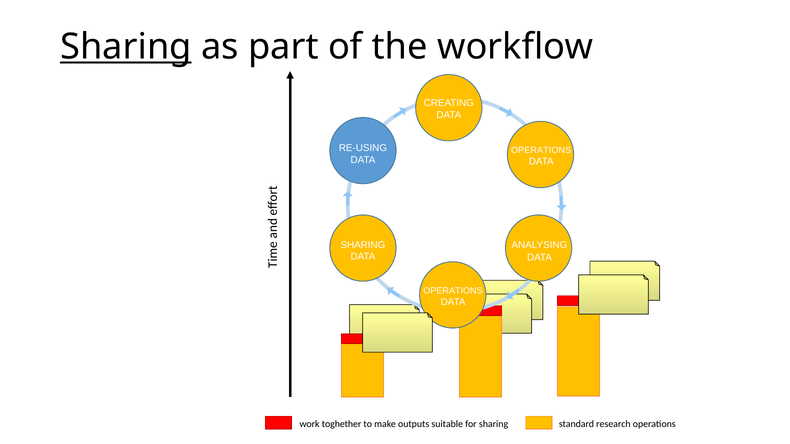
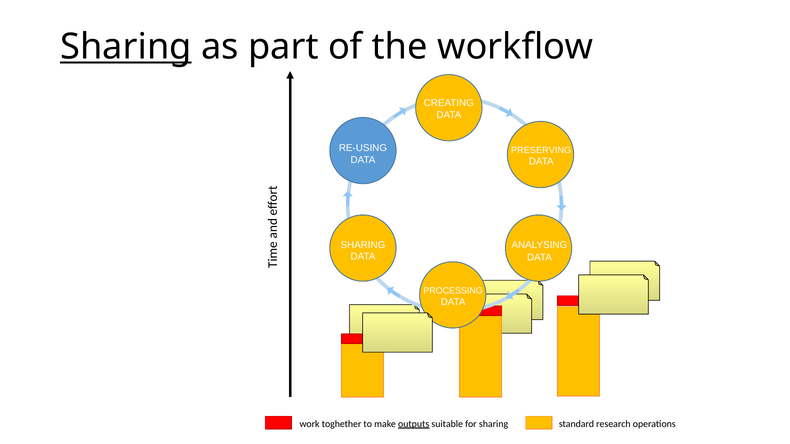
OPERATIONS at (541, 150): OPERATIONS -> PRESERVING
OPERATIONS at (453, 291): OPERATIONS -> PROCESSING
outputs underline: none -> present
